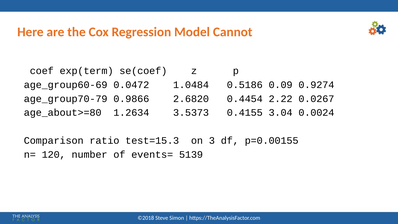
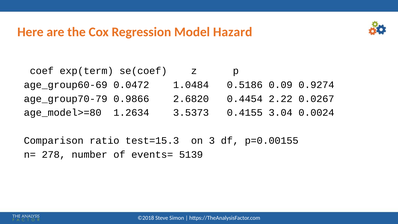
Cannot: Cannot -> Hazard
age_about>=80: age_about>=80 -> age_model>=80
120: 120 -> 278
